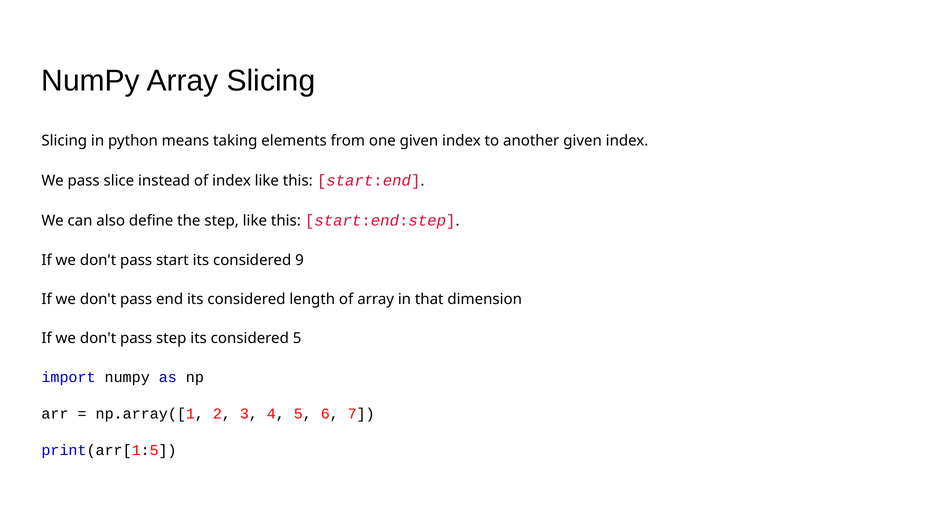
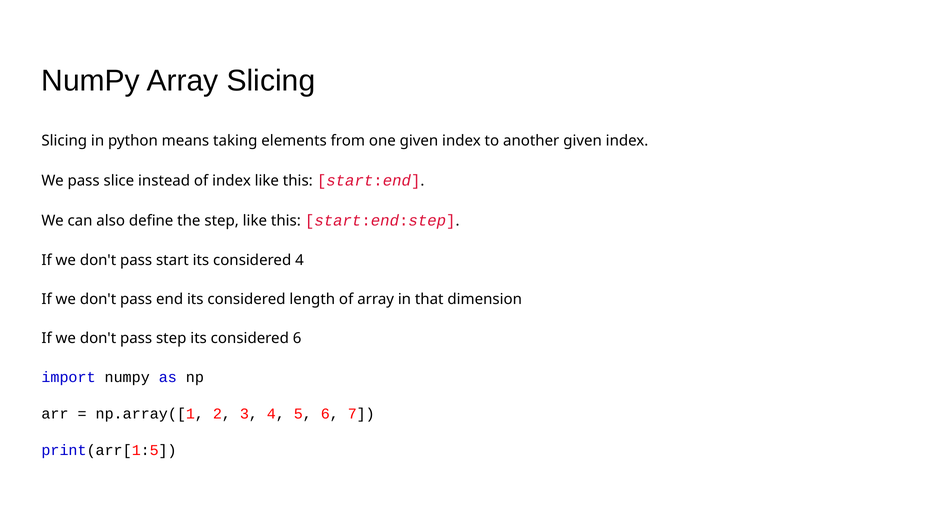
considered 9: 9 -> 4
considered 5: 5 -> 6
